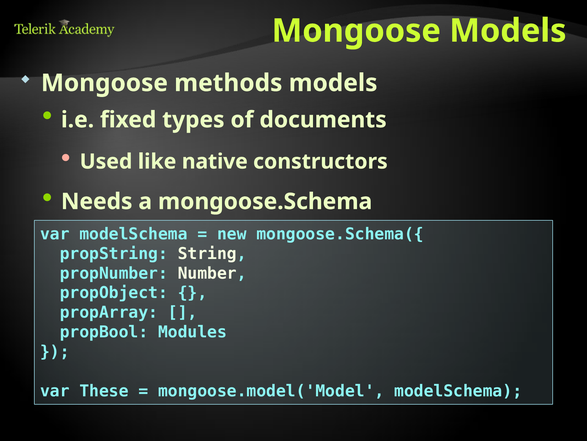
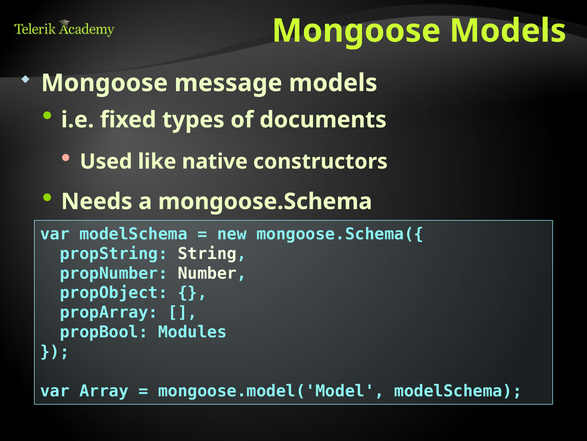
methods: methods -> message
These: These -> Array
